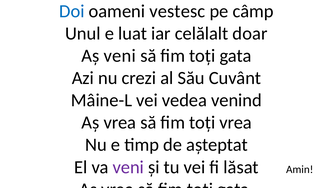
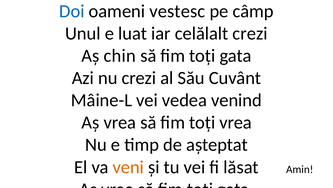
celălalt doar: doar -> crezi
Aș veni: veni -> chin
veni at (128, 167) colour: purple -> orange
